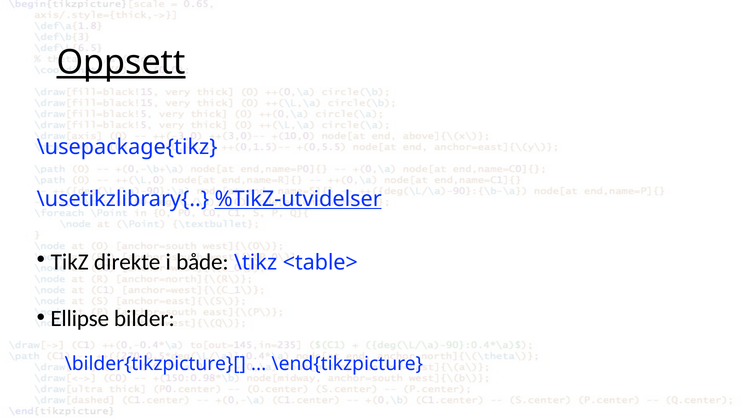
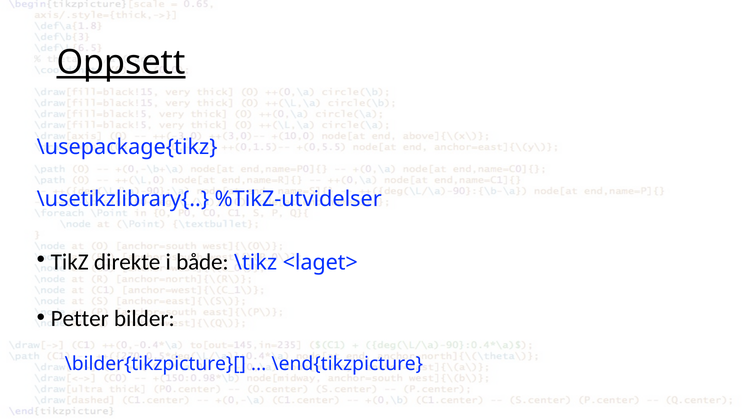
%TikZ-utvidelser underline: present -> none
<table>: <table> -> <laget>
Ellipse: Ellipse -> Petter
